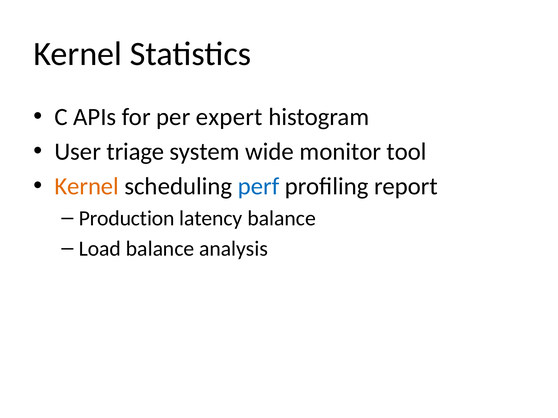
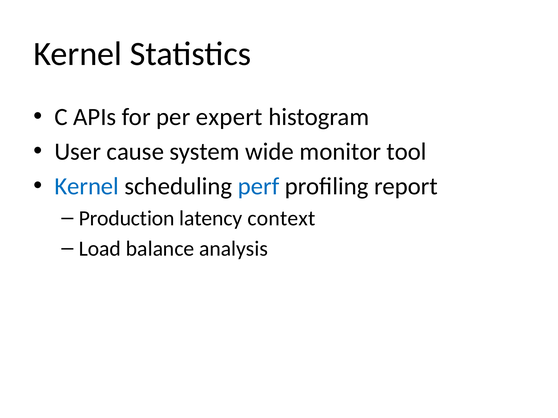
triage: triage -> cause
Kernel at (87, 187) colour: orange -> blue
latency balance: balance -> context
